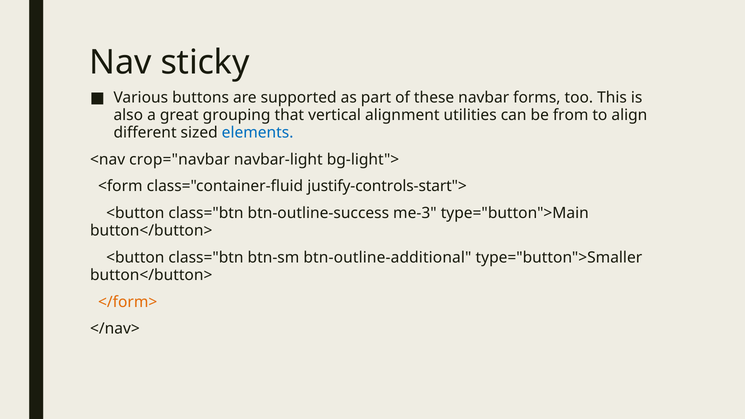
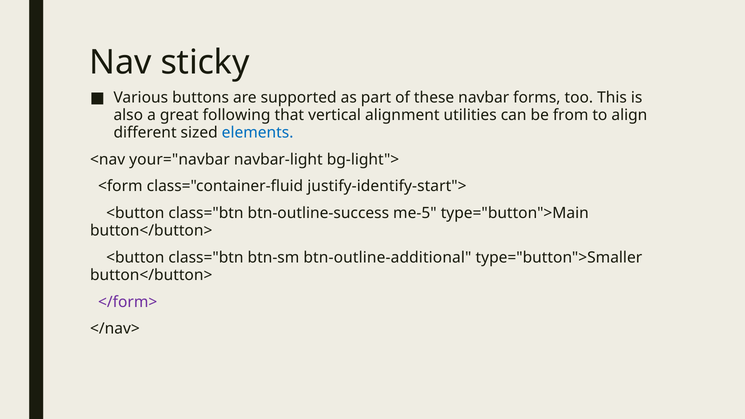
grouping: grouping -> following
crop="navbar: crop="navbar -> your="navbar
justify-controls-start">: justify-controls-start"> -> justify-identify-start">
me-3: me-3 -> me-5
</form> colour: orange -> purple
